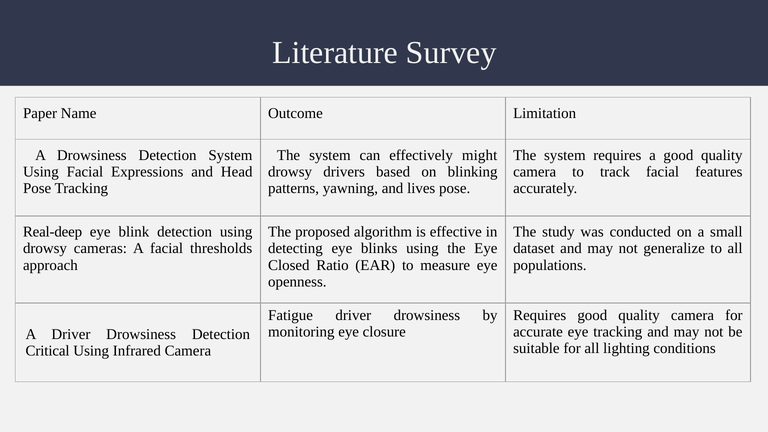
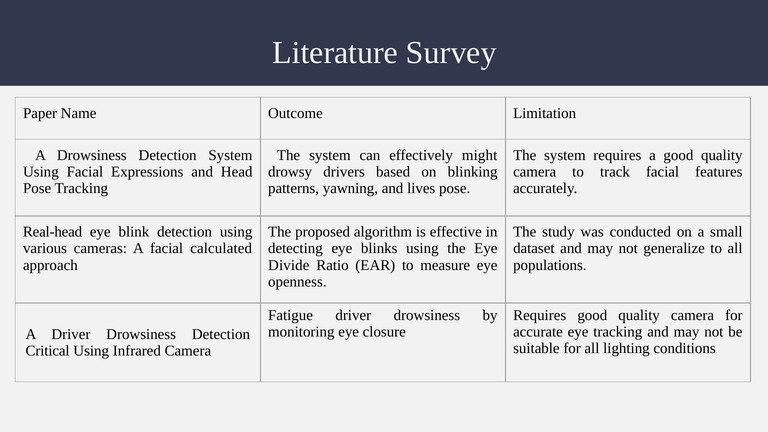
Real-deep: Real-deep -> Real-head
drowsy at (45, 249): drowsy -> various
thresholds: thresholds -> calculated
Closed: Closed -> Divide
